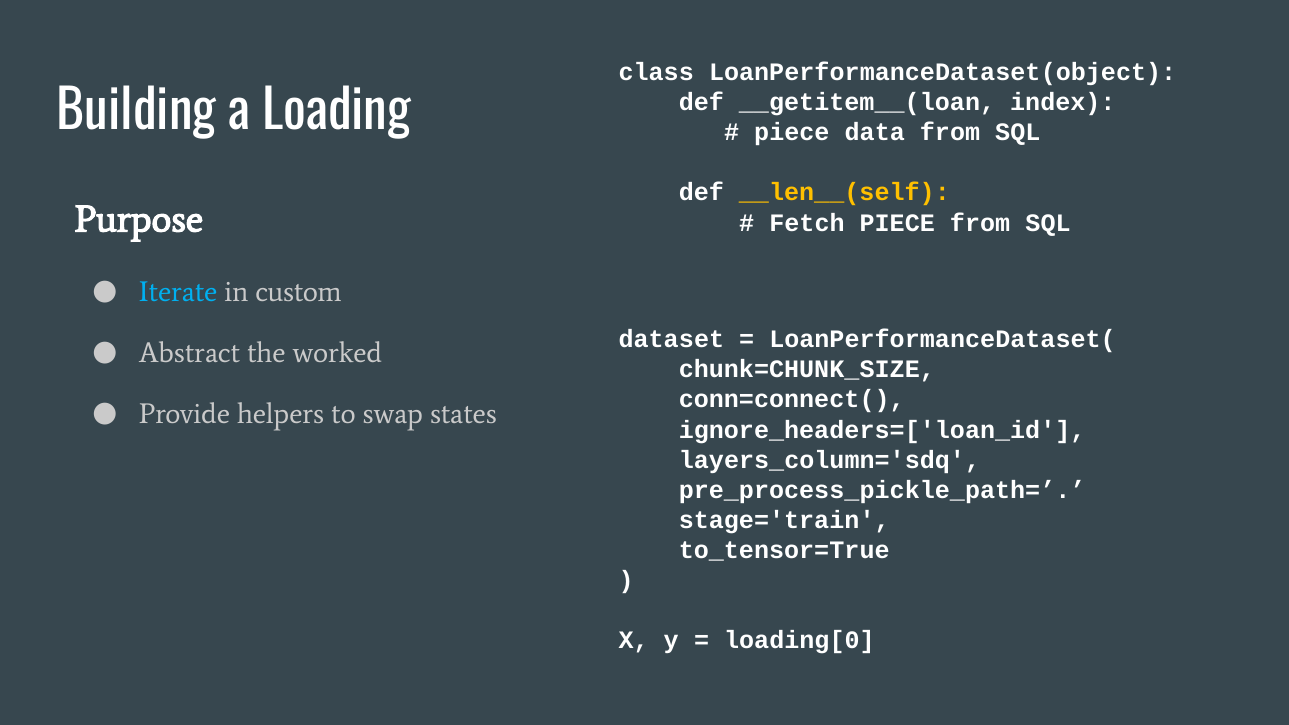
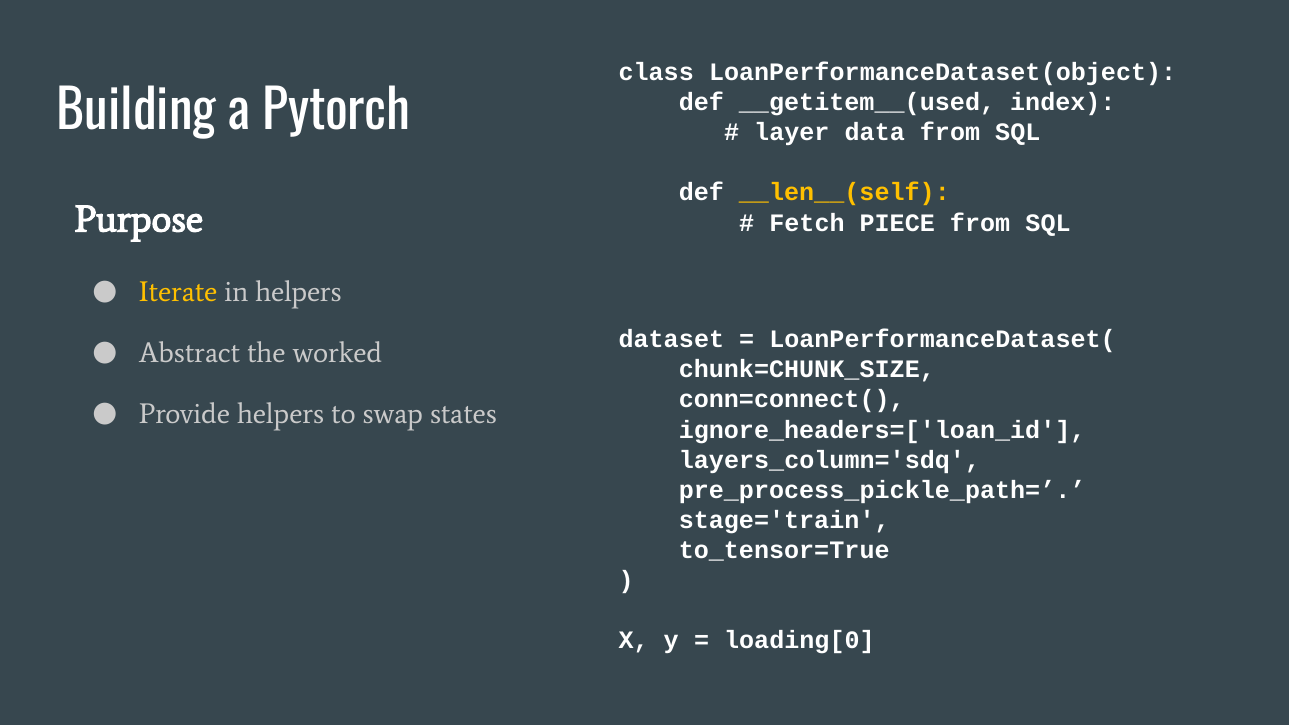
__getitem__(loan: __getitem__(loan -> __getitem__(used
Loading: Loading -> Pytorch
piece at (792, 133): piece -> layer
Iterate colour: light blue -> yellow
in custom: custom -> helpers
